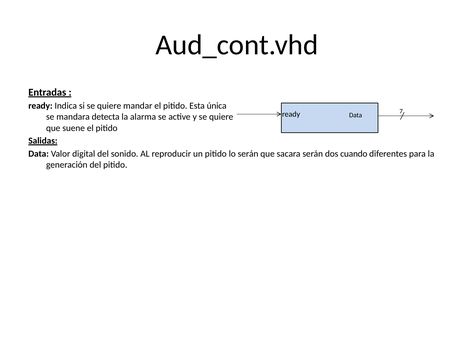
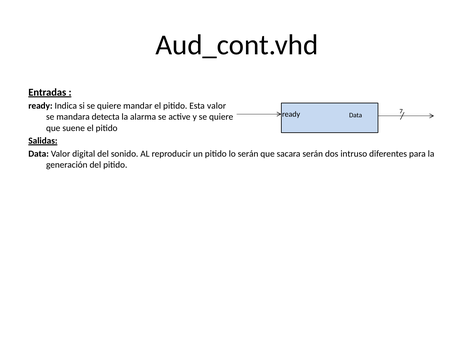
Esta única: única -> valor
cuando: cuando -> intruso
